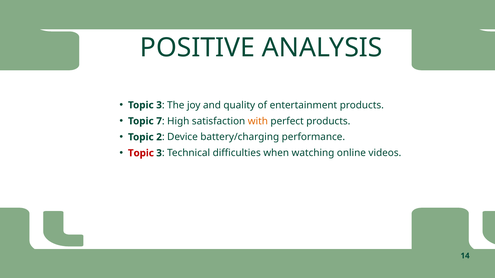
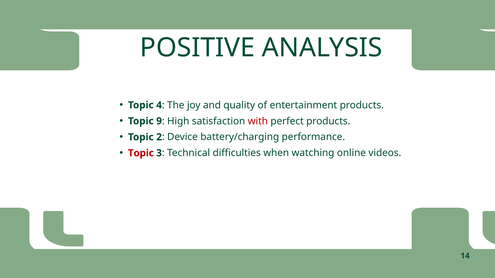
3 at (159, 105): 3 -> 4
7: 7 -> 9
with colour: orange -> red
